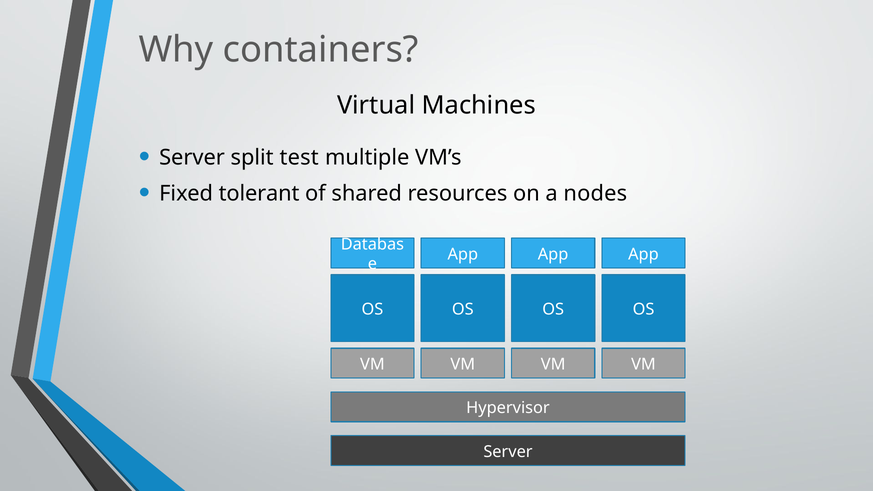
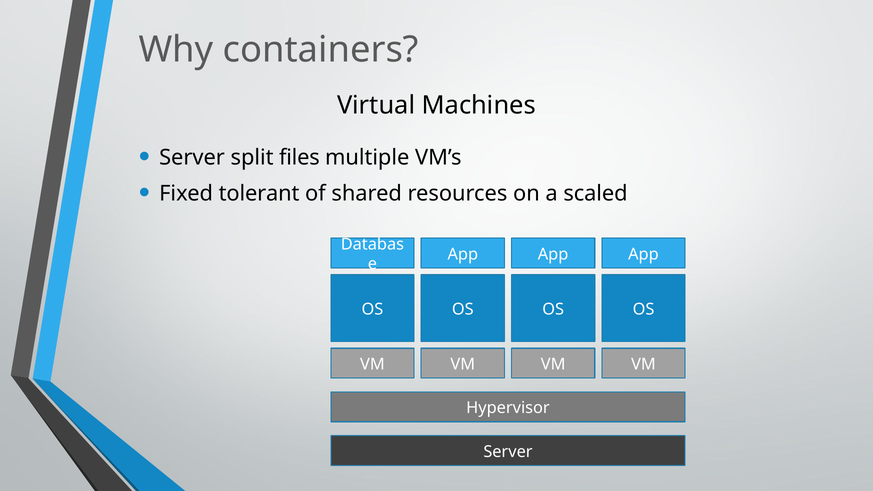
test: test -> files
nodes: nodes -> scaled
